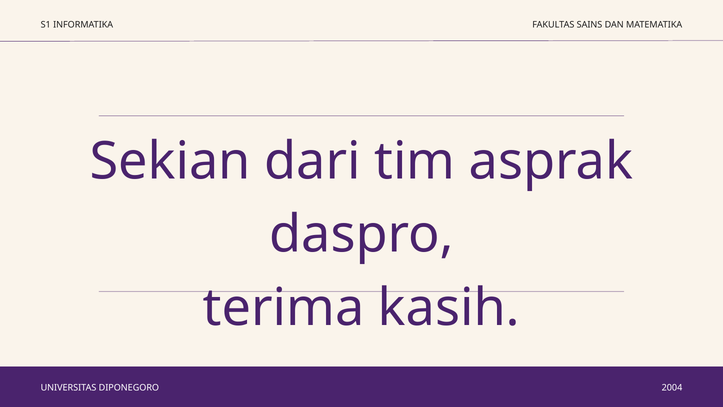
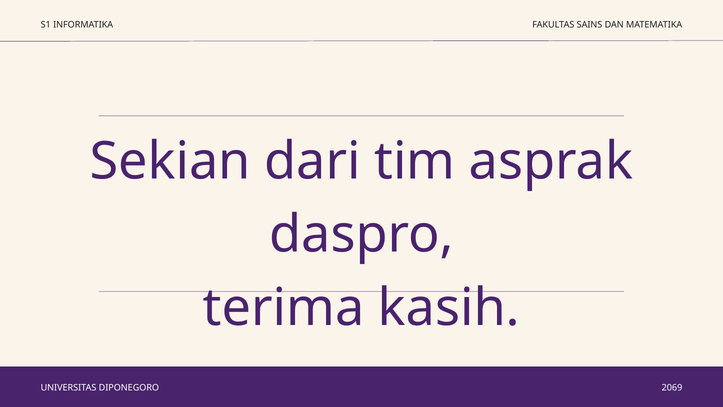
2004: 2004 -> 2069
